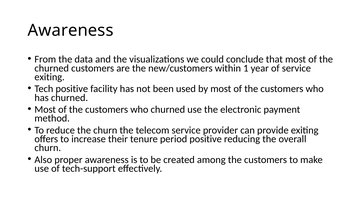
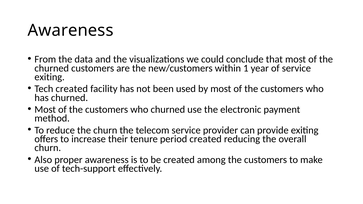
Tech positive: positive -> created
period positive: positive -> created
